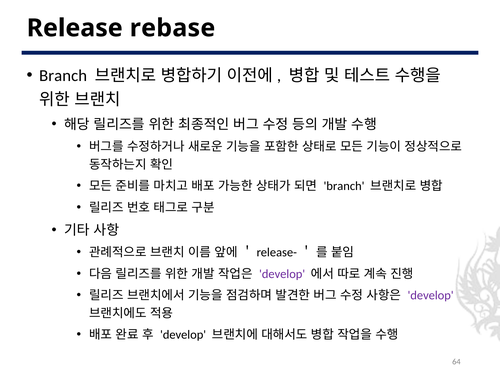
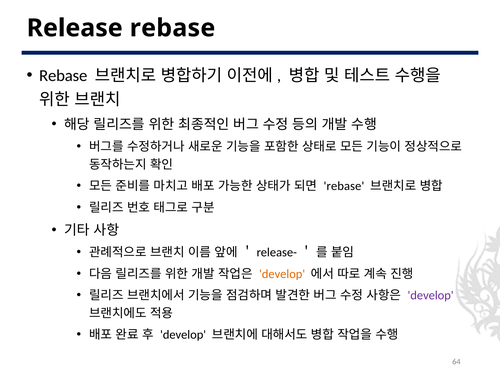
Branch at (63, 76): Branch -> Rebase
branch at (344, 186): branch -> rebase
develop at (282, 274) colour: purple -> orange
